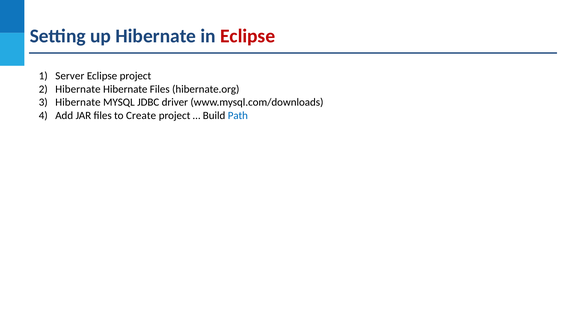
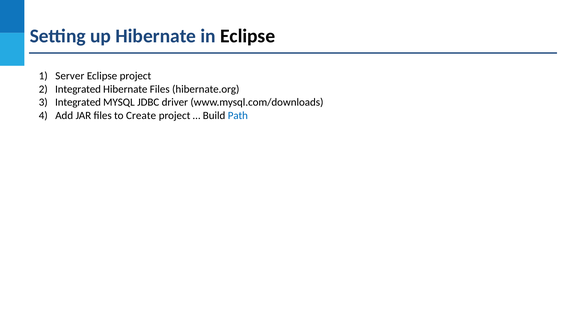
Eclipse at (248, 36) colour: red -> black
Hibernate at (78, 89): Hibernate -> Integrated
Hibernate at (78, 102): Hibernate -> Integrated
